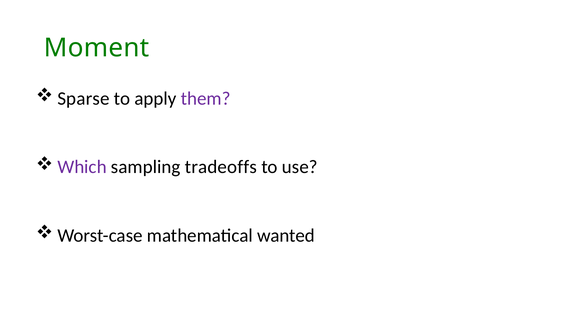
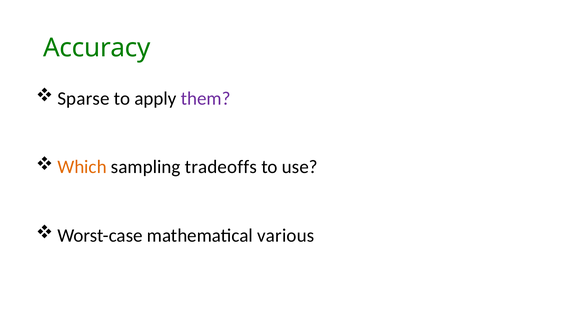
Moment: Moment -> Accuracy
Which colour: purple -> orange
wanted: wanted -> various
